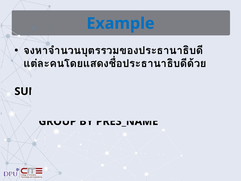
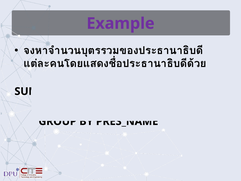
Example colour: blue -> purple
